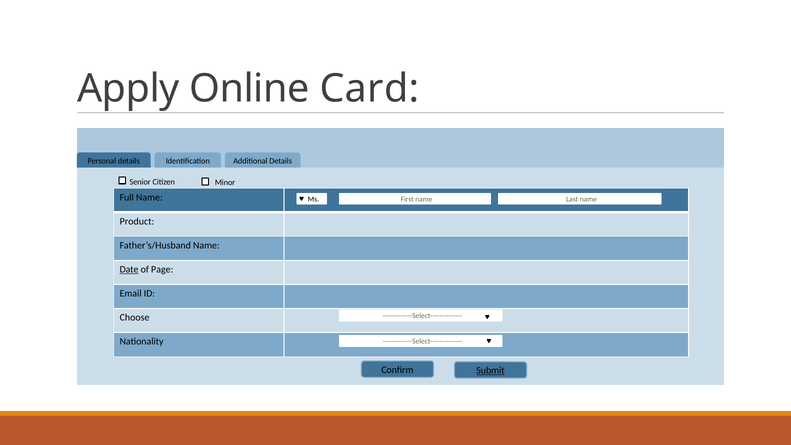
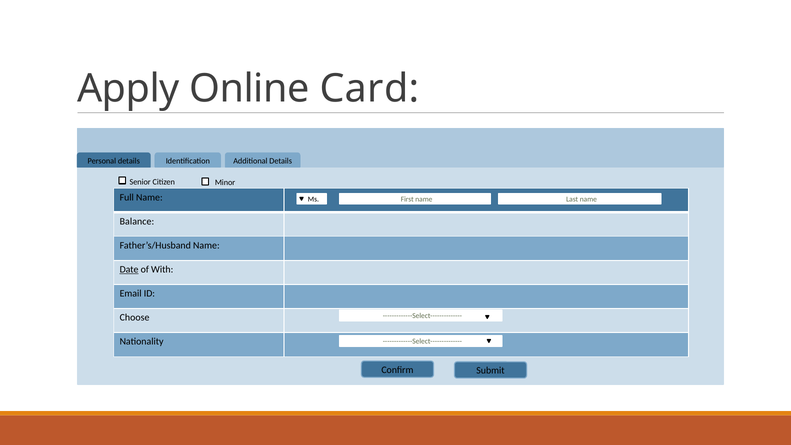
Product: Product -> Balance
Page: Page -> With
Submit underline: present -> none
